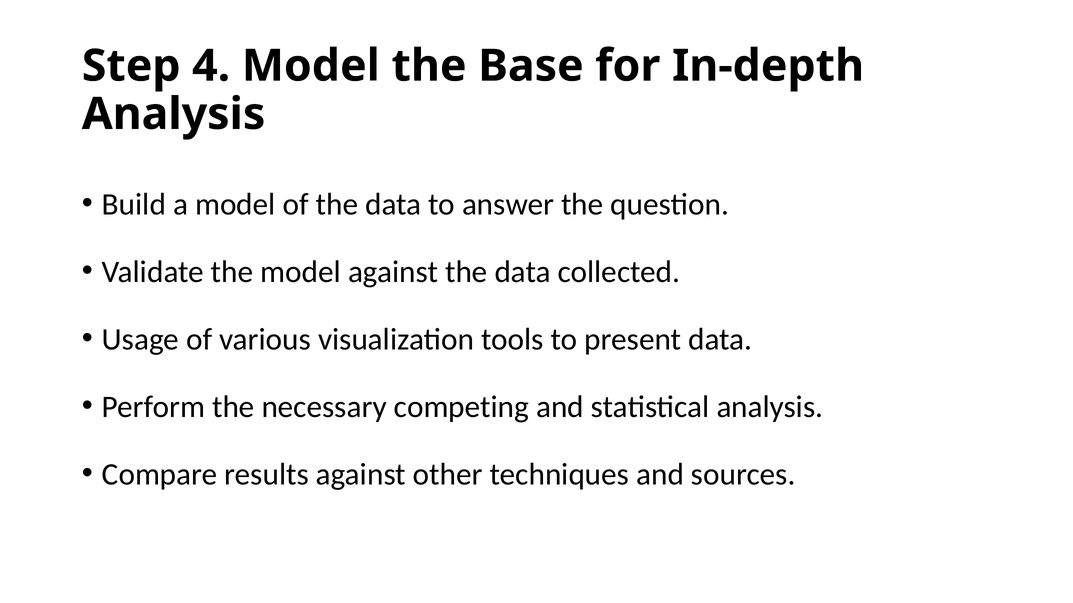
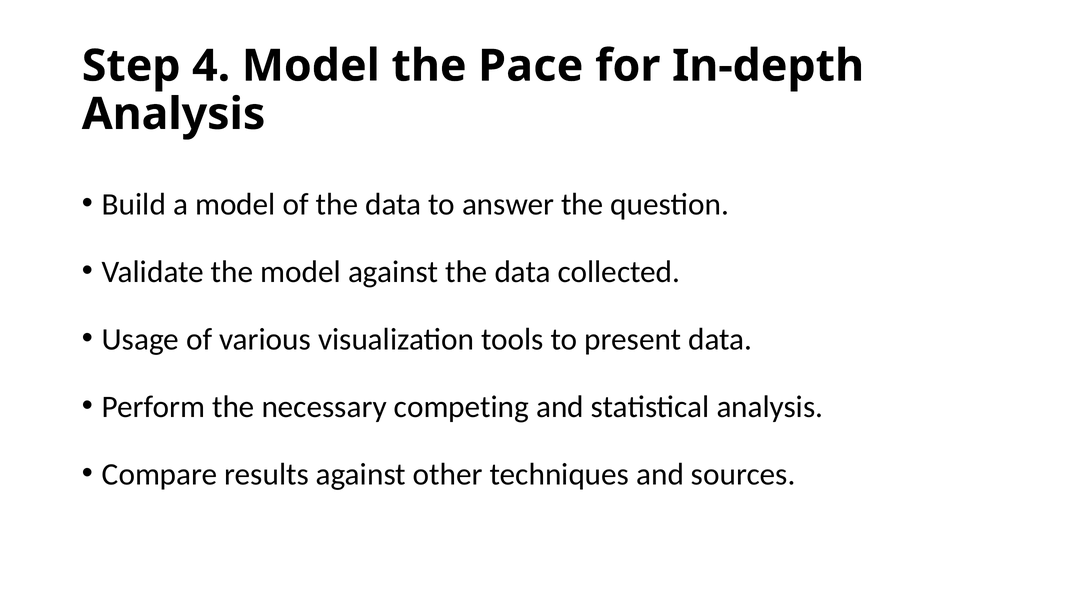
Base: Base -> Pace
